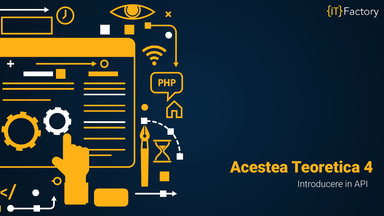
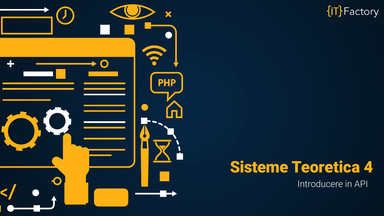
Acestea: Acestea -> Sisteme
